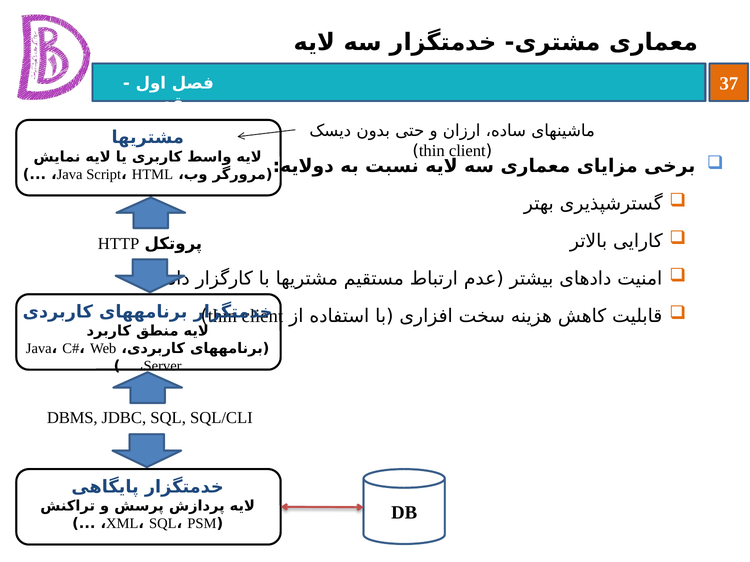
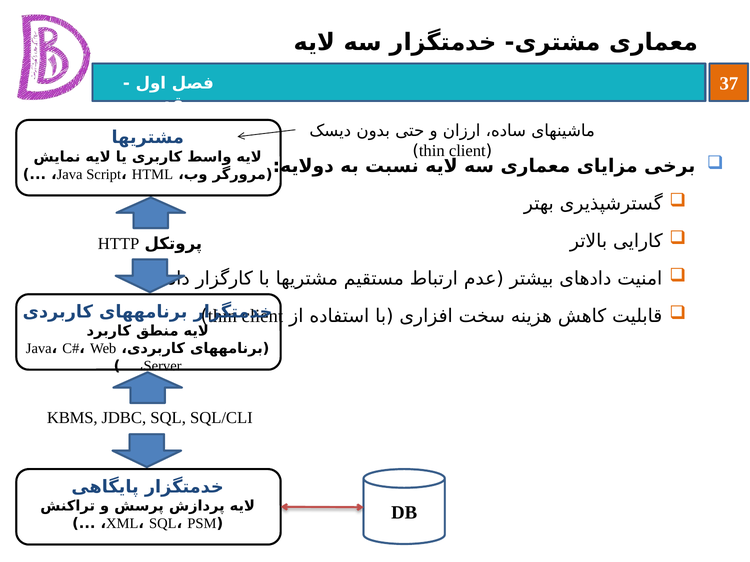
DBMS: DBMS -> KBMS
